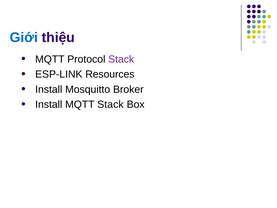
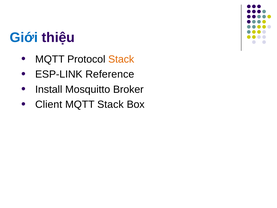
Stack at (121, 59) colour: purple -> orange
Resources: Resources -> Reference
Install at (49, 104): Install -> Client
